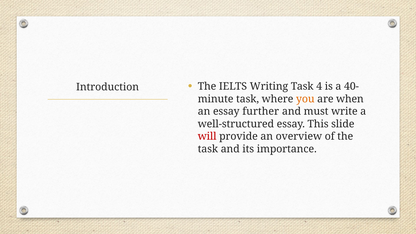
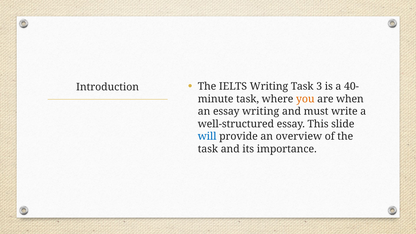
4: 4 -> 3
essay further: further -> writing
will colour: red -> blue
